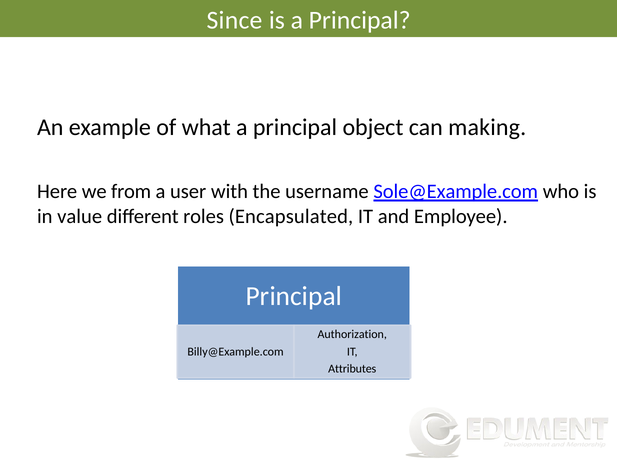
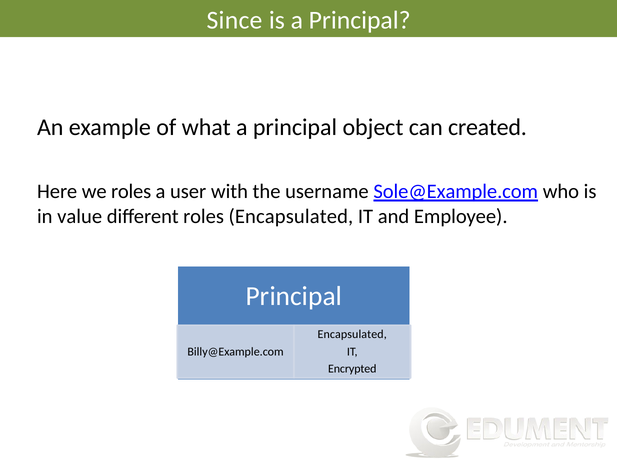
making: making -> created
we from: from -> roles
Authorization at (352, 334): Authorization -> Encapsulated
Attributes: Attributes -> Encrypted
